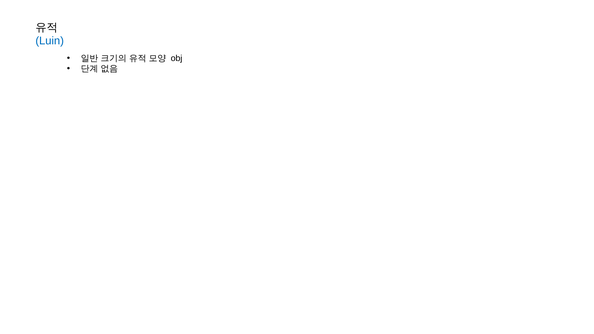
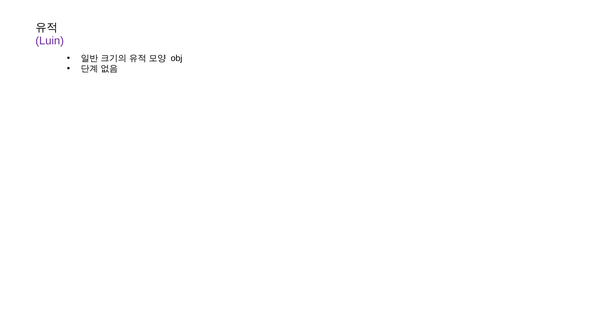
Luin colour: blue -> purple
